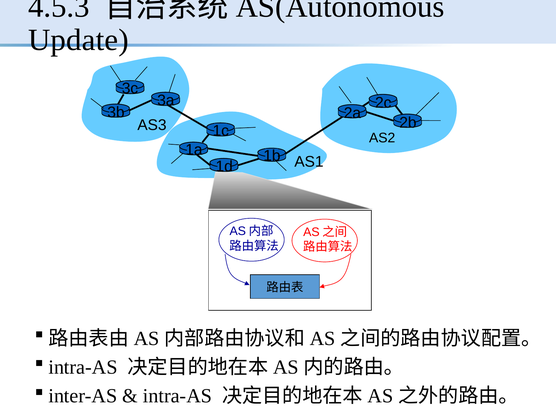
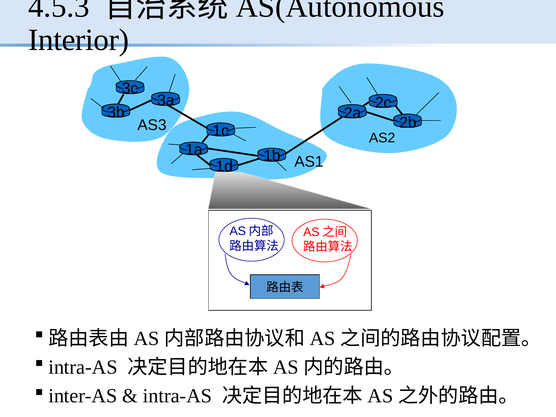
Update: Update -> Interior
